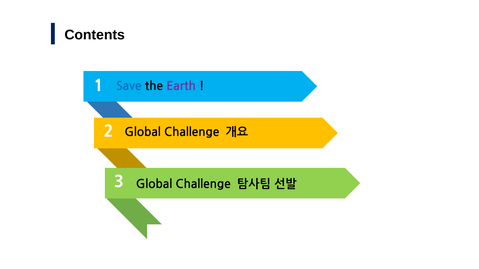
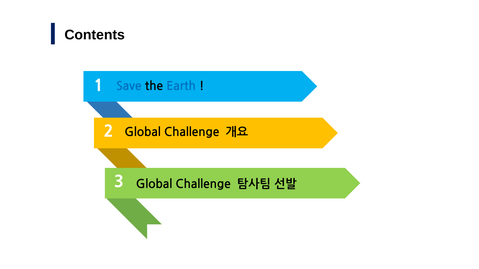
Earth colour: purple -> blue
